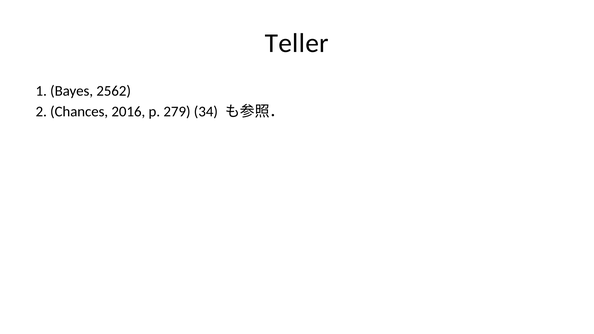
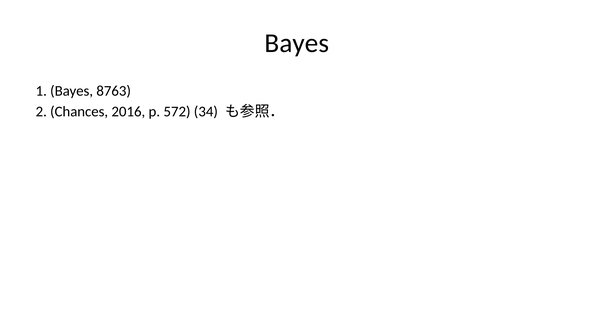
Teller at (297, 43): Teller -> Bayes
2562: 2562 -> 8763
279: 279 -> 572
